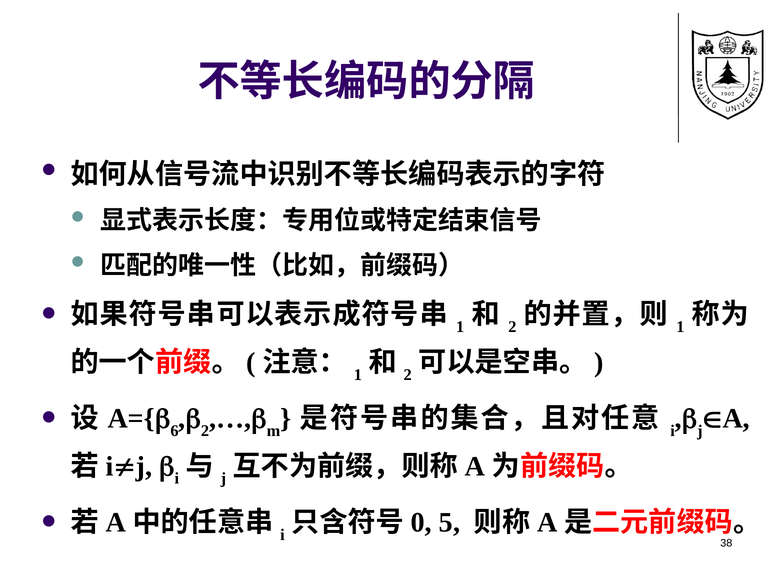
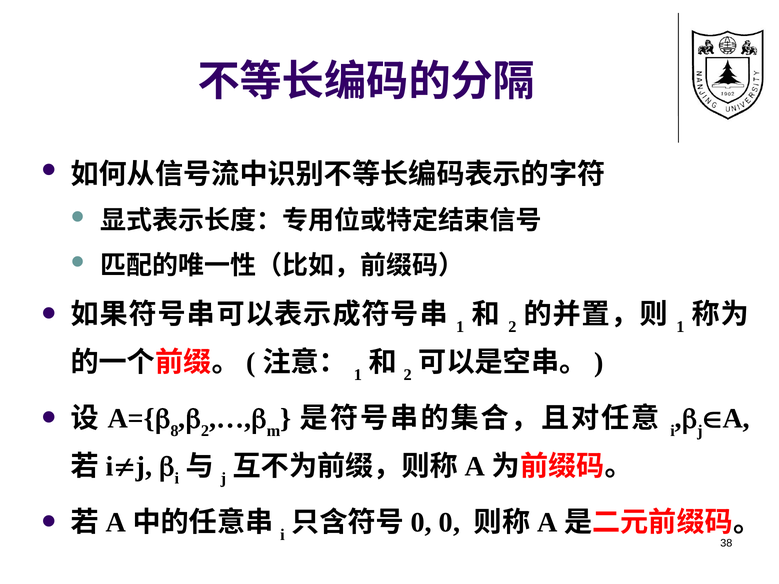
6: 6 -> 8
5: 5 -> 0
